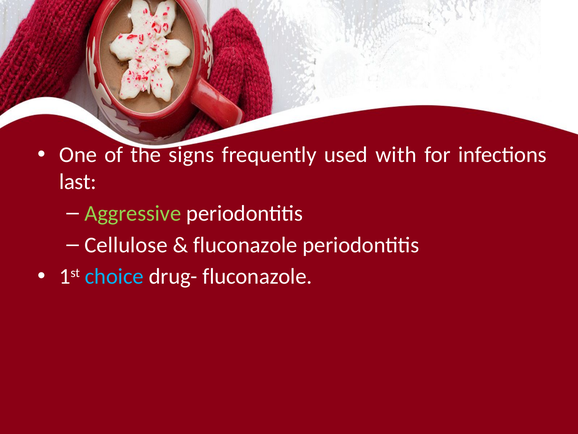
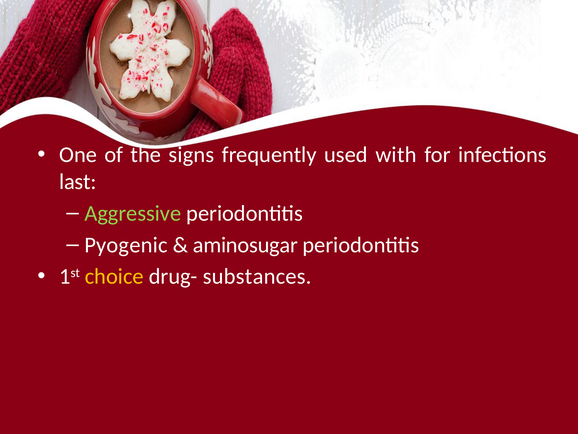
Cellulose: Cellulose -> Pyogenic
fluconazole at (245, 245): fluconazole -> aminosugar
choice colour: light blue -> yellow
drug- fluconazole: fluconazole -> substances
